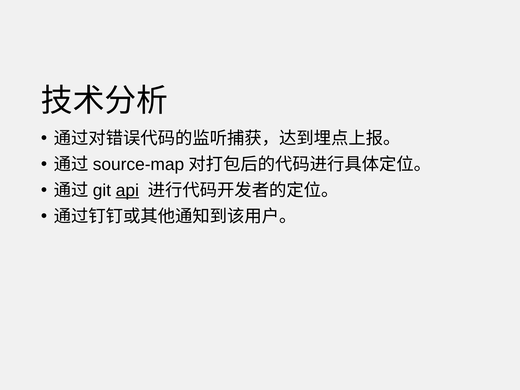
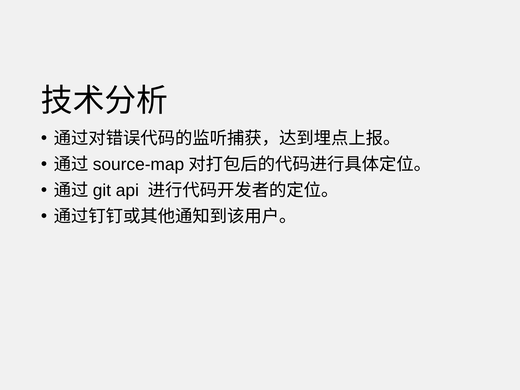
api underline: present -> none
